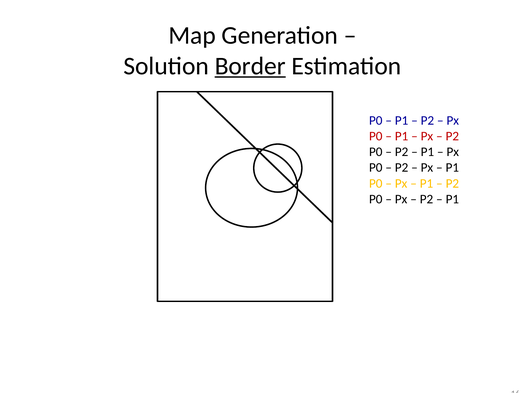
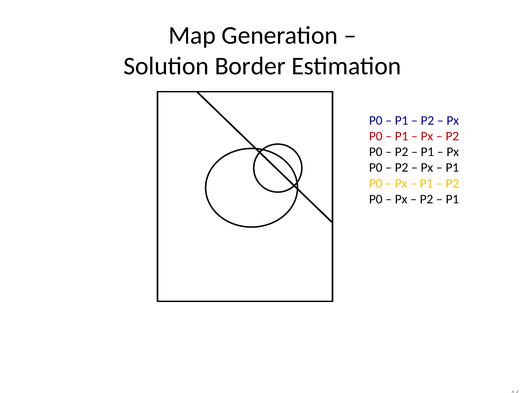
Border underline: present -> none
